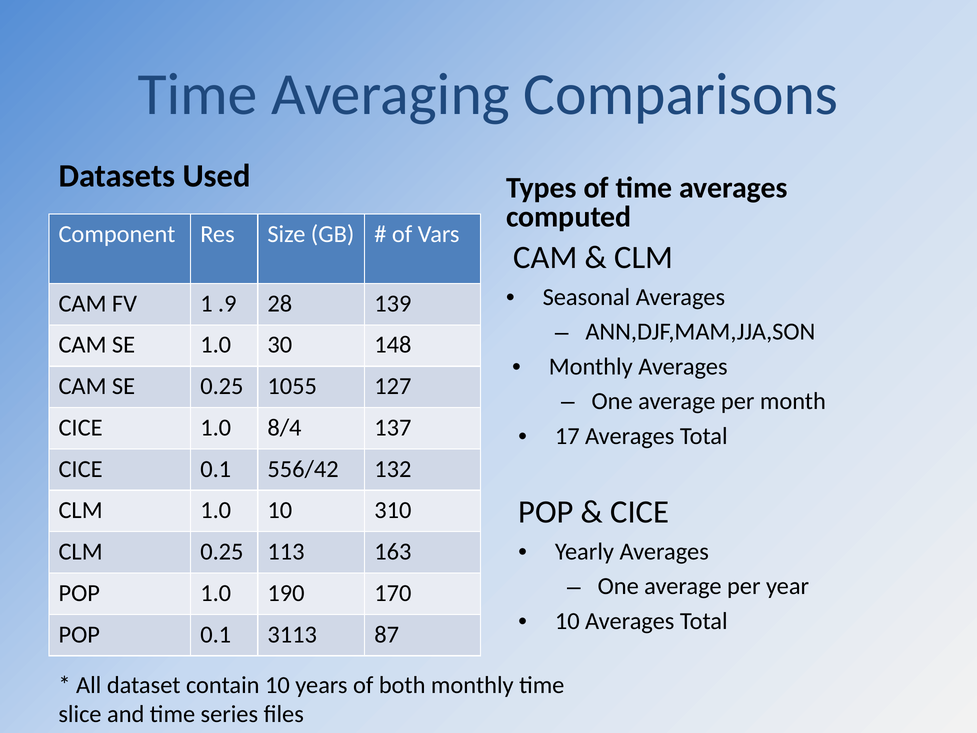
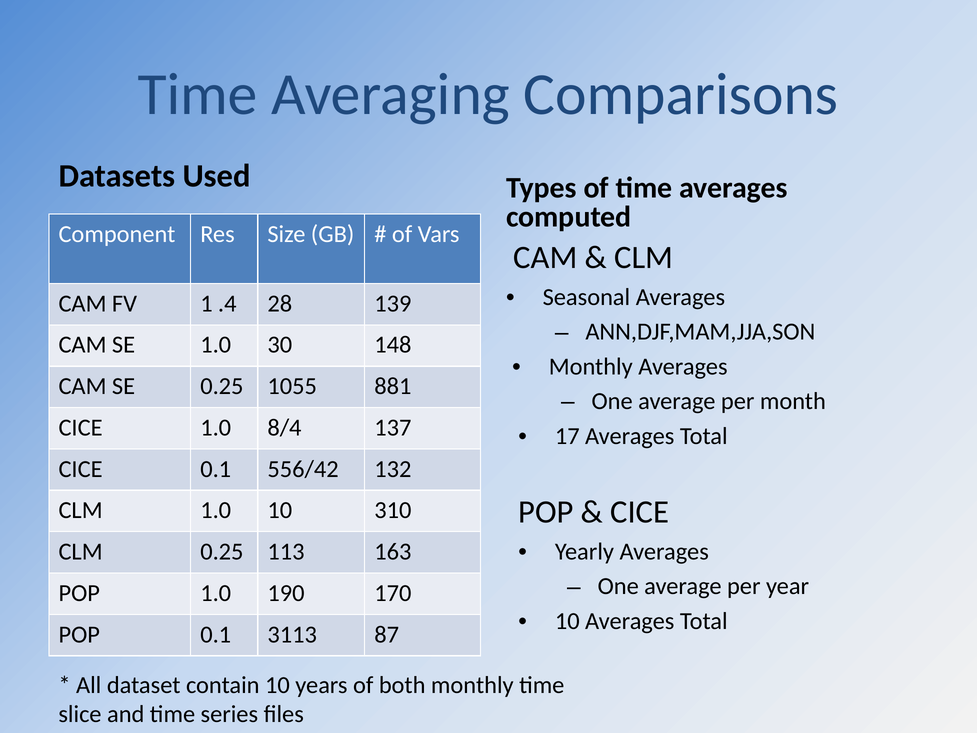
.9: .9 -> .4
127: 127 -> 881
